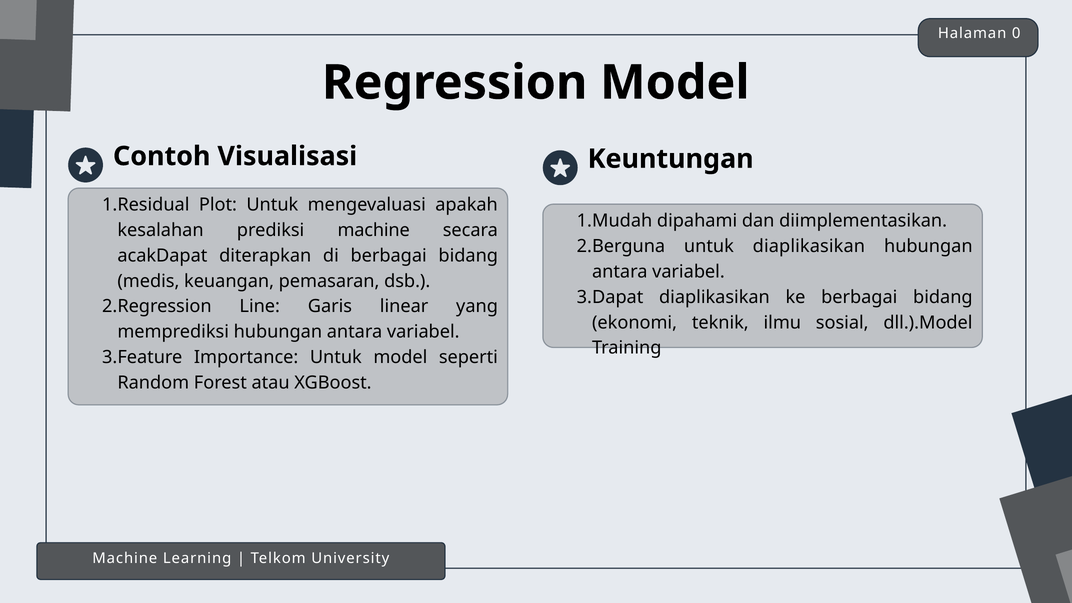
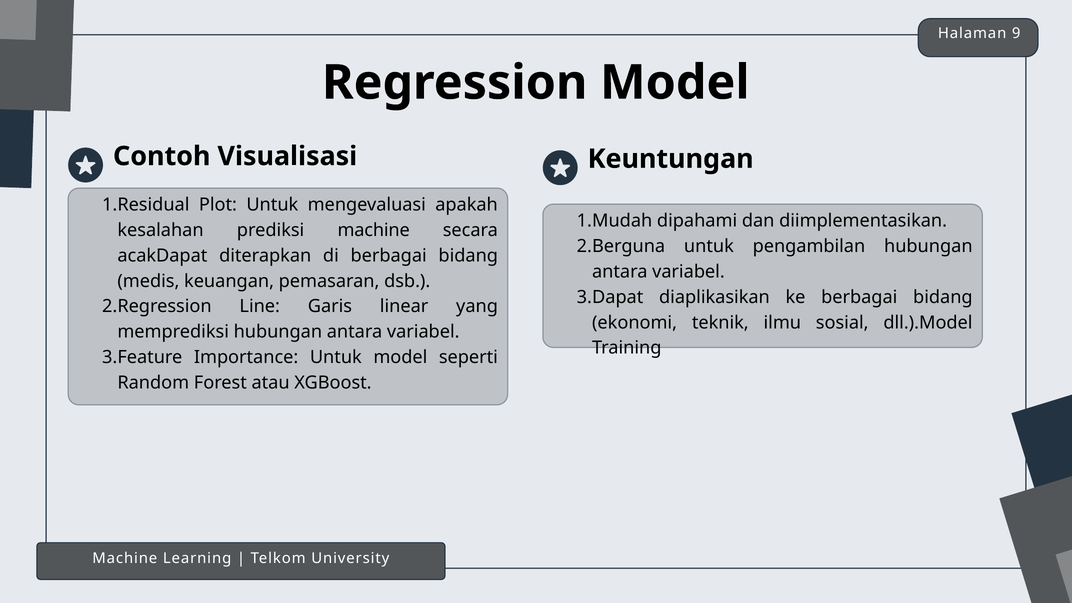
0: 0 -> 9
untuk diaplikasikan: diaplikasikan -> pengambilan
